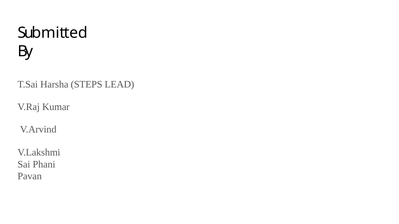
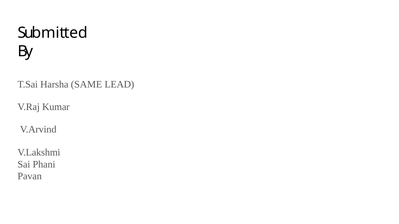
STEPS: STEPS -> SAME
